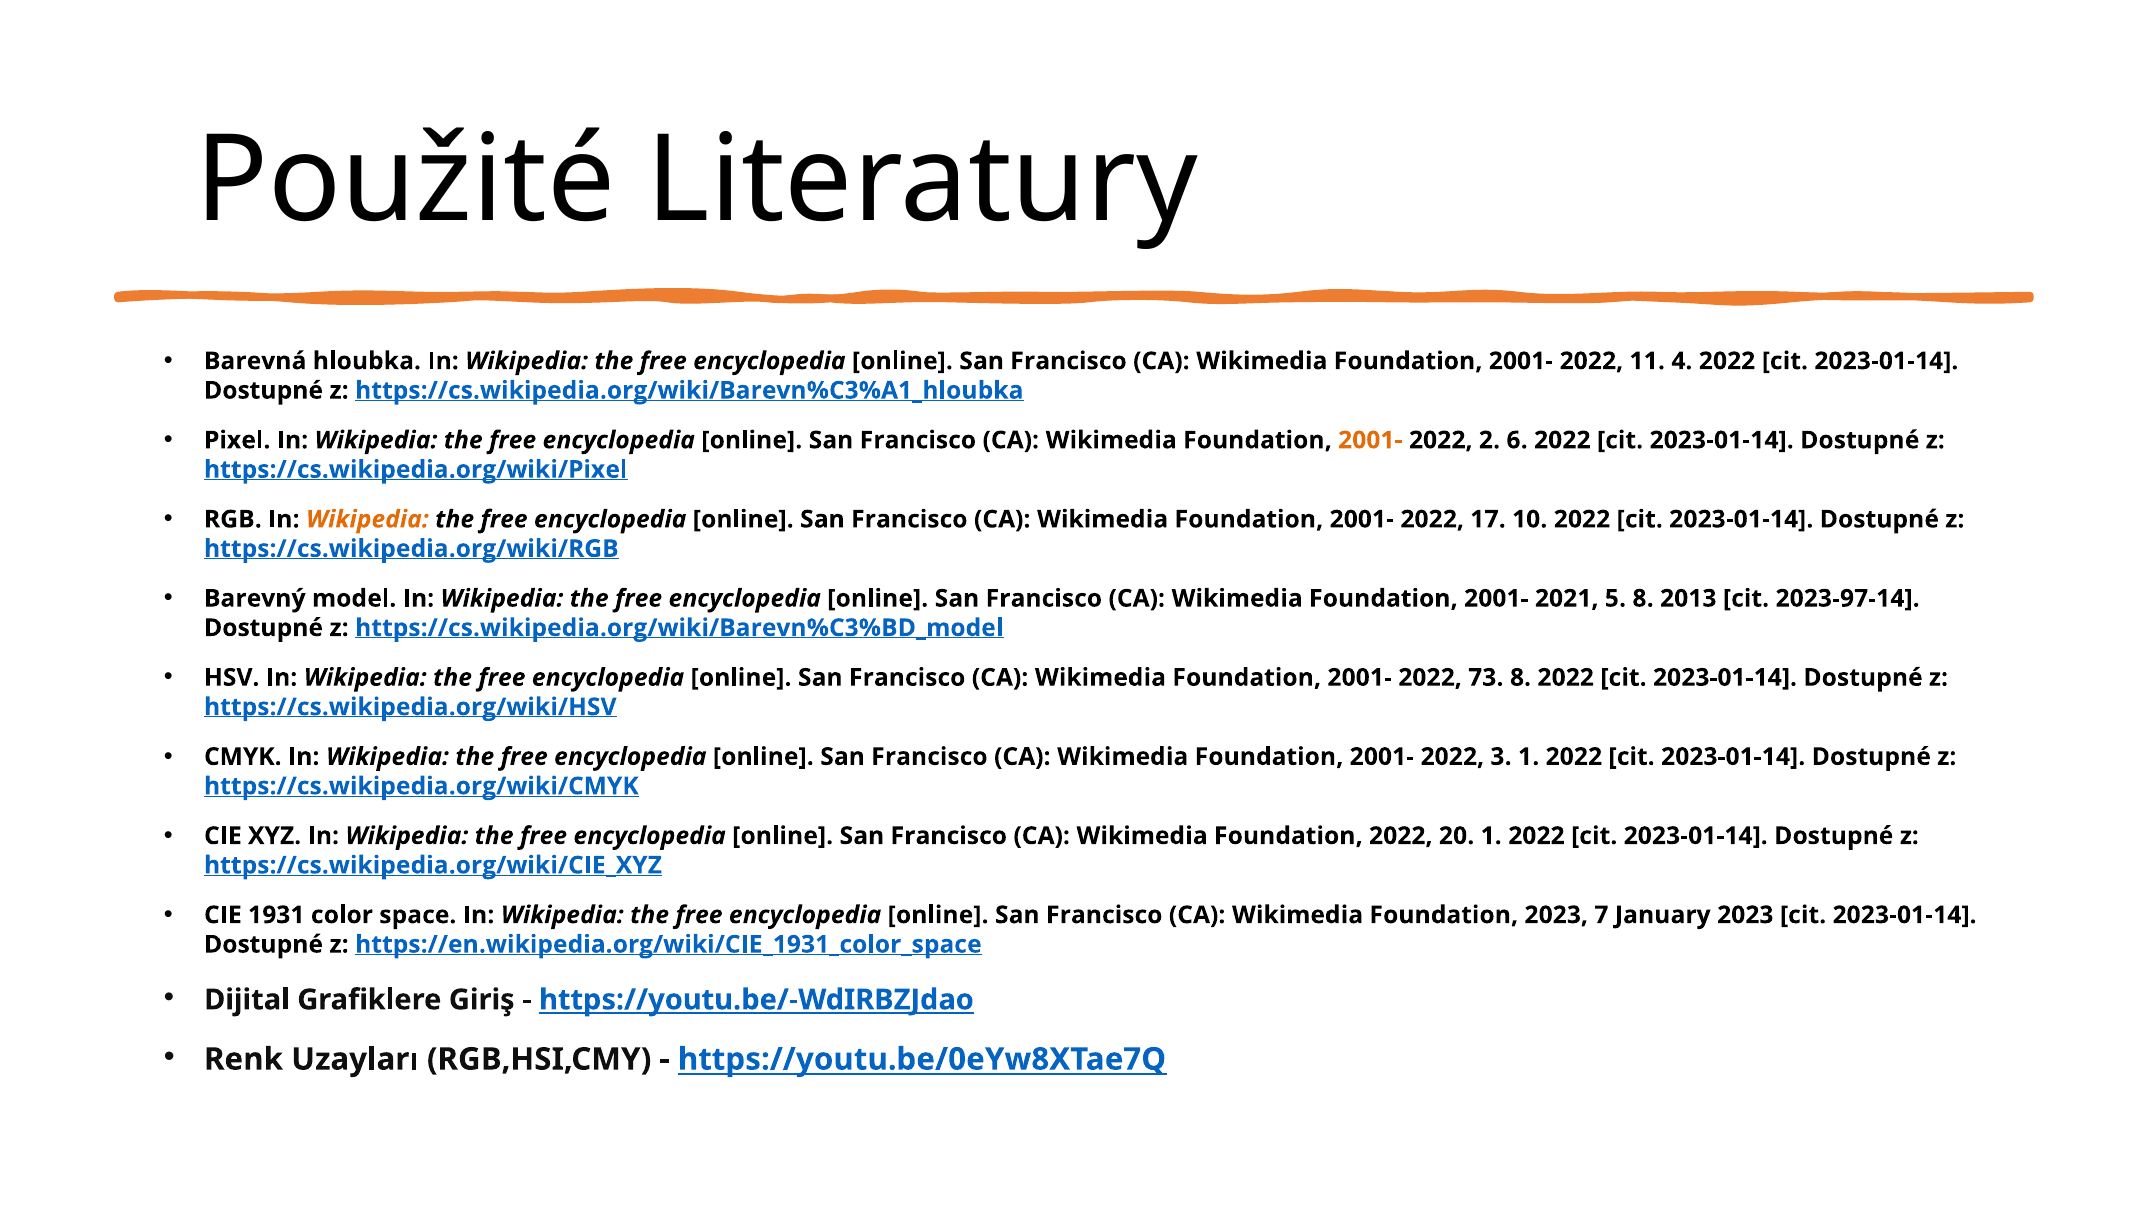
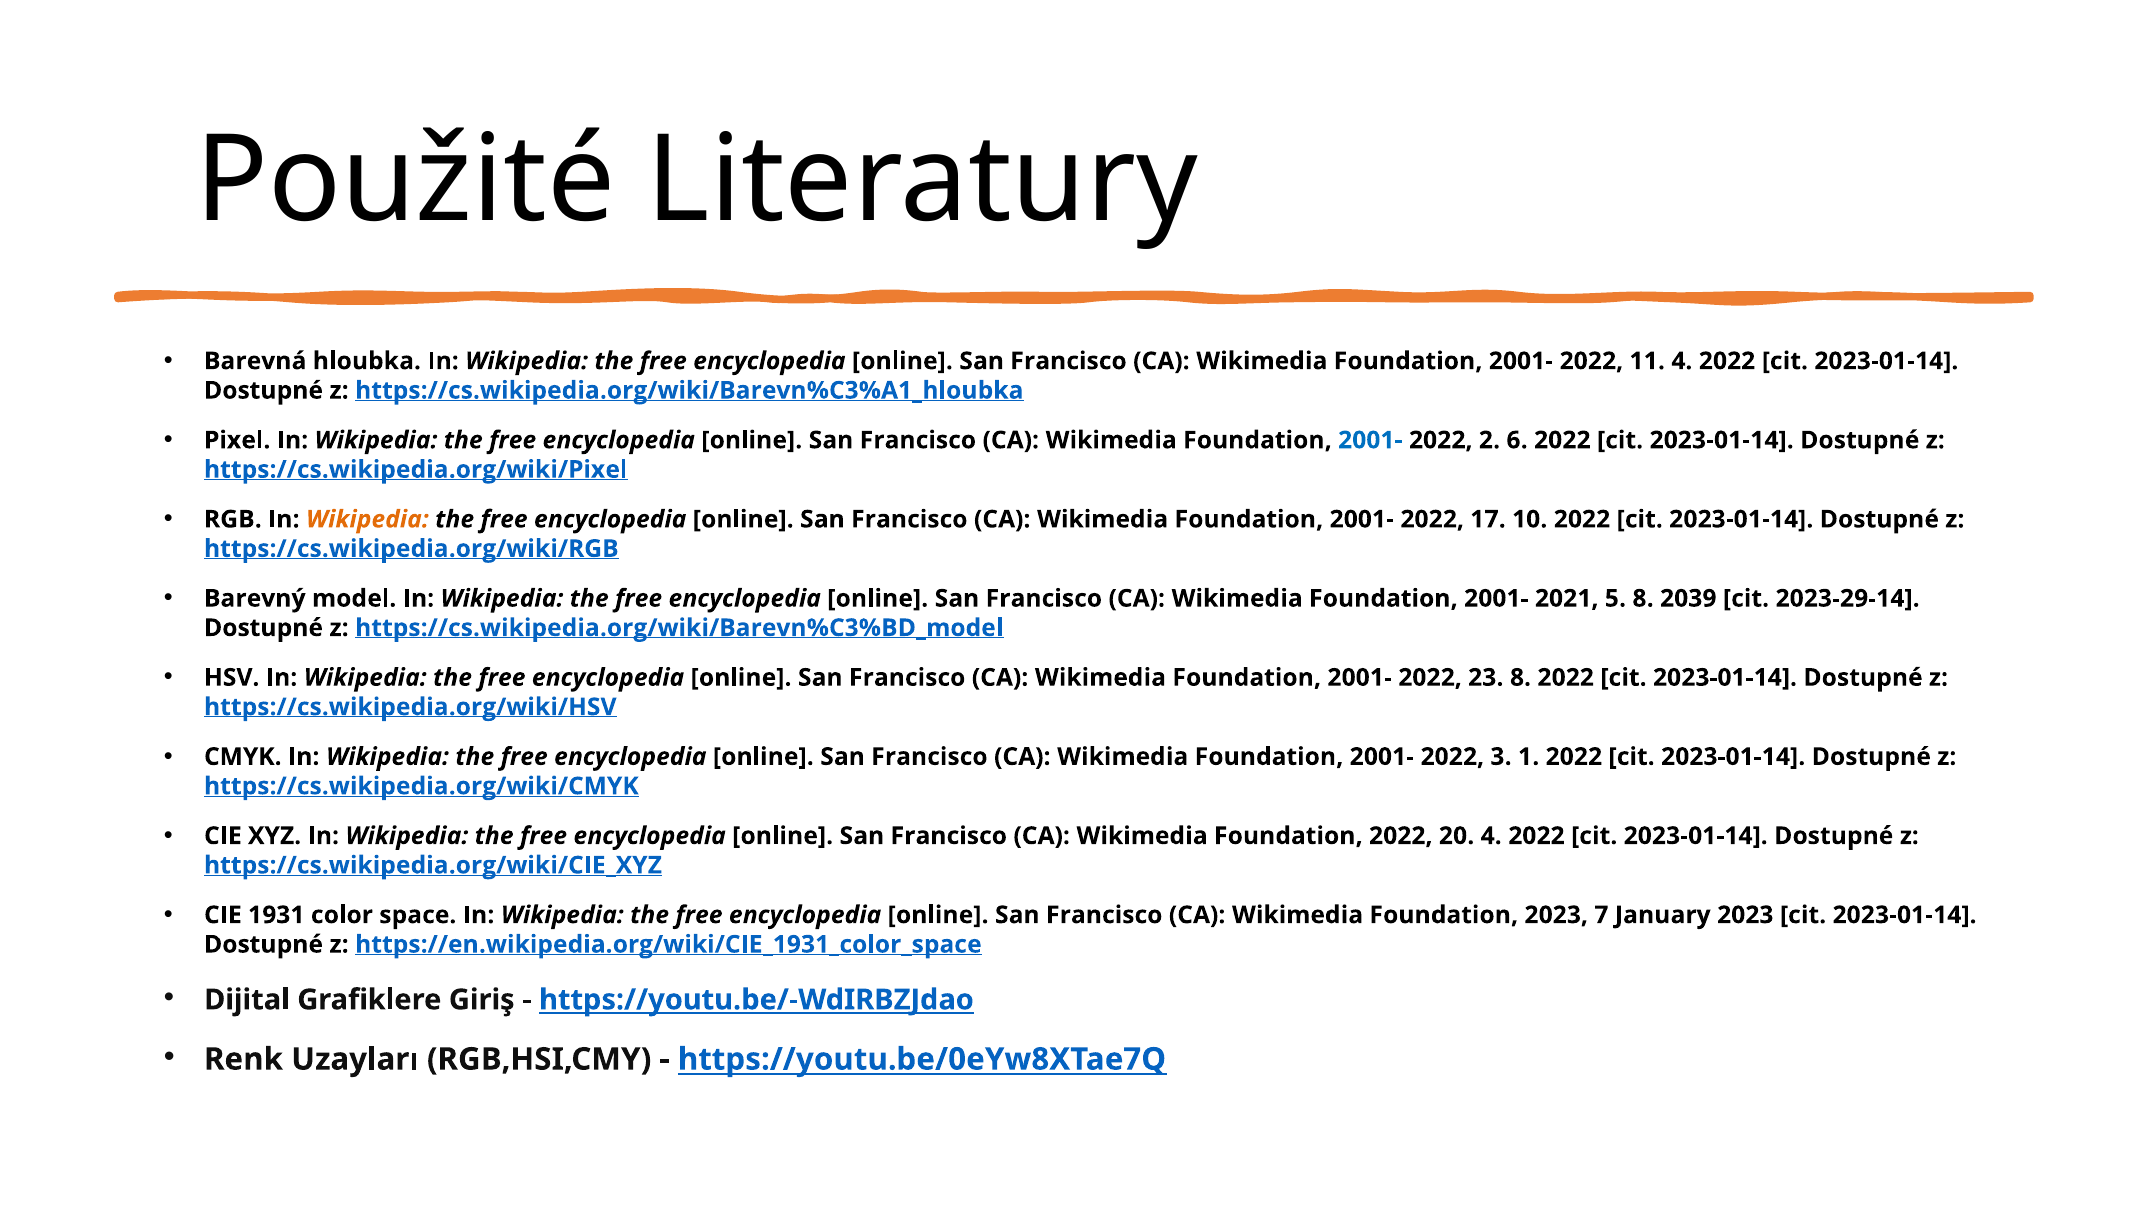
2001- at (1370, 440) colour: orange -> blue
2013: 2013 -> 2039
2023-97-14: 2023-97-14 -> 2023-29-14
73: 73 -> 23
20 1: 1 -> 4
